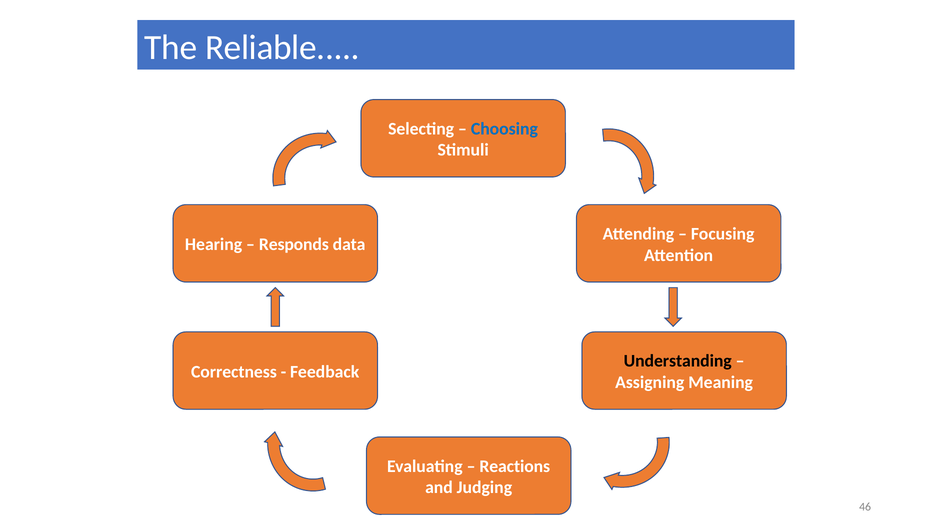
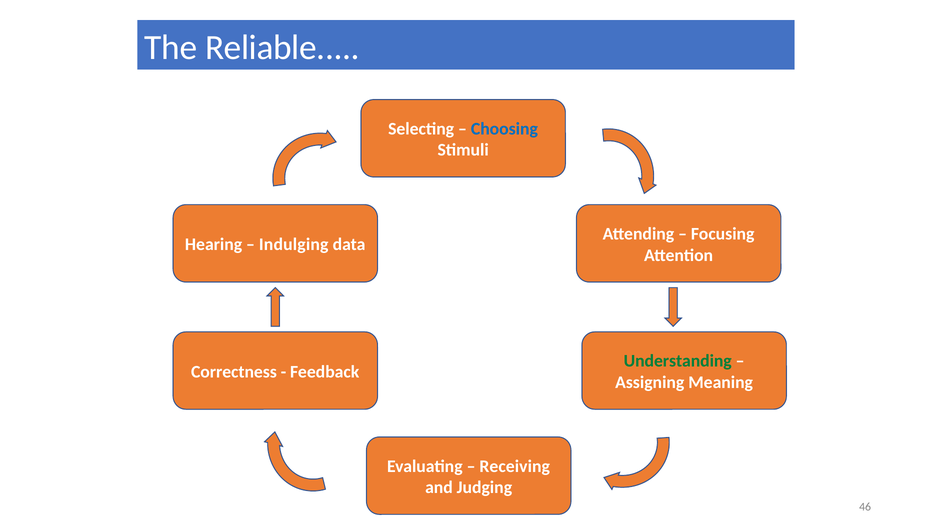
Responds: Responds -> Indulging
Understanding colour: black -> green
Reactions: Reactions -> Receiving
